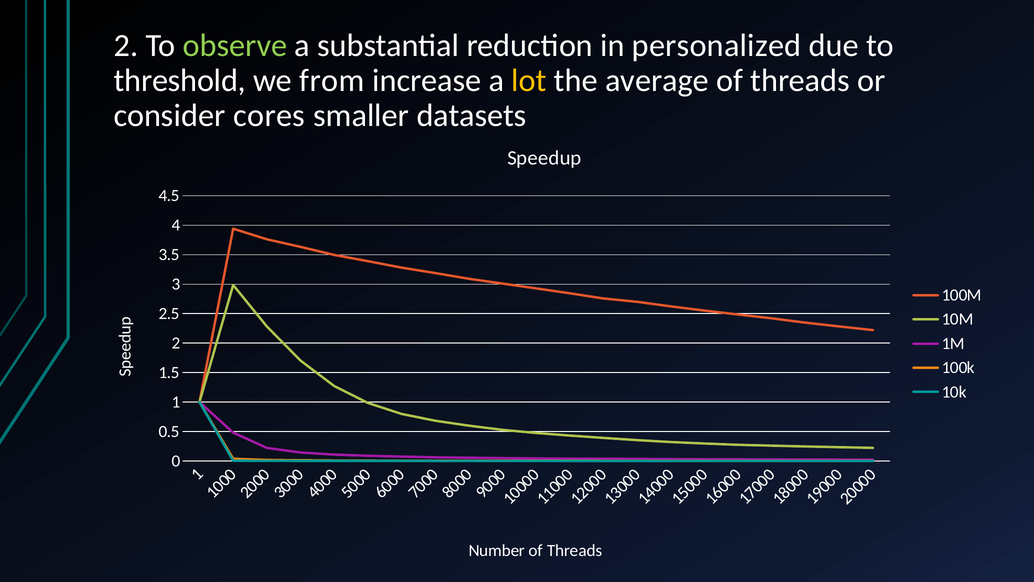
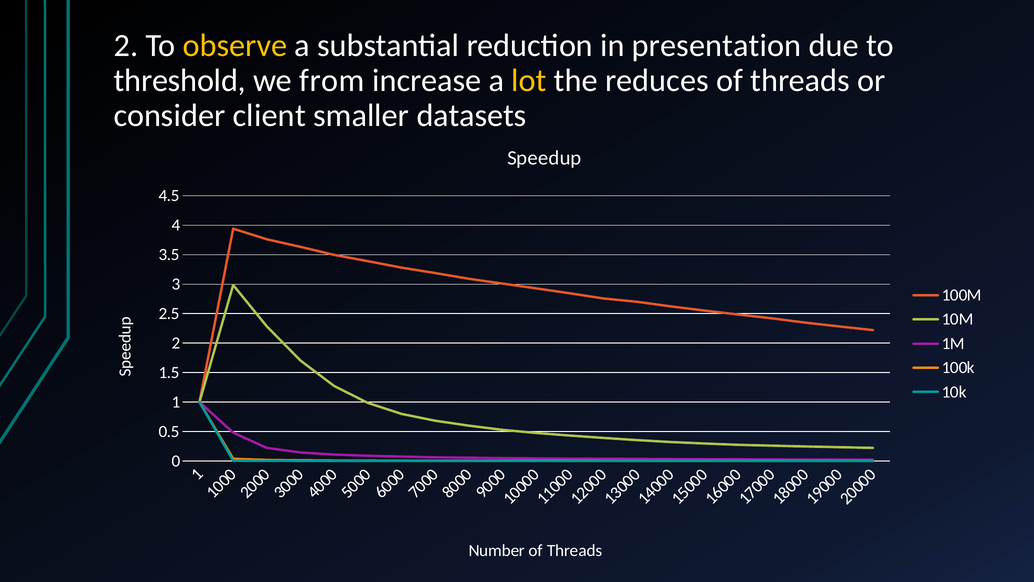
observe colour: light green -> yellow
personalized: personalized -> presentation
average: average -> reduces
cores: cores -> client
